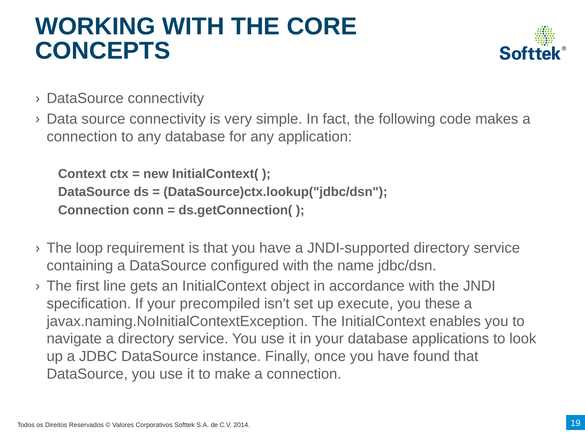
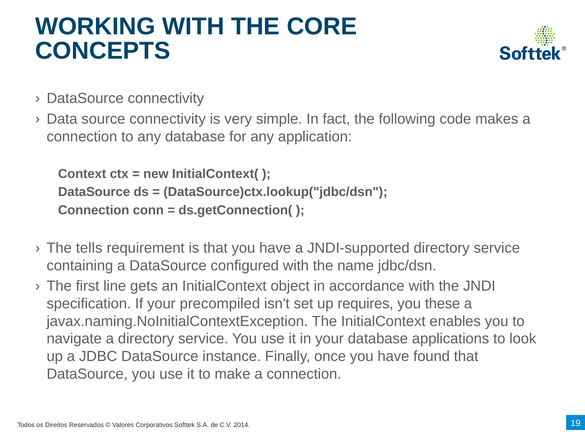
loop: loop -> tells
execute: execute -> requires
